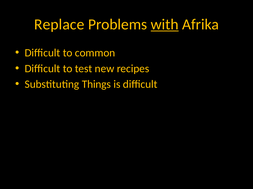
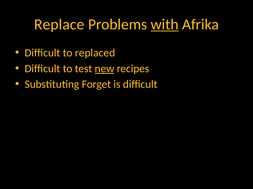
common: common -> replaced
new underline: none -> present
Things: Things -> Forget
